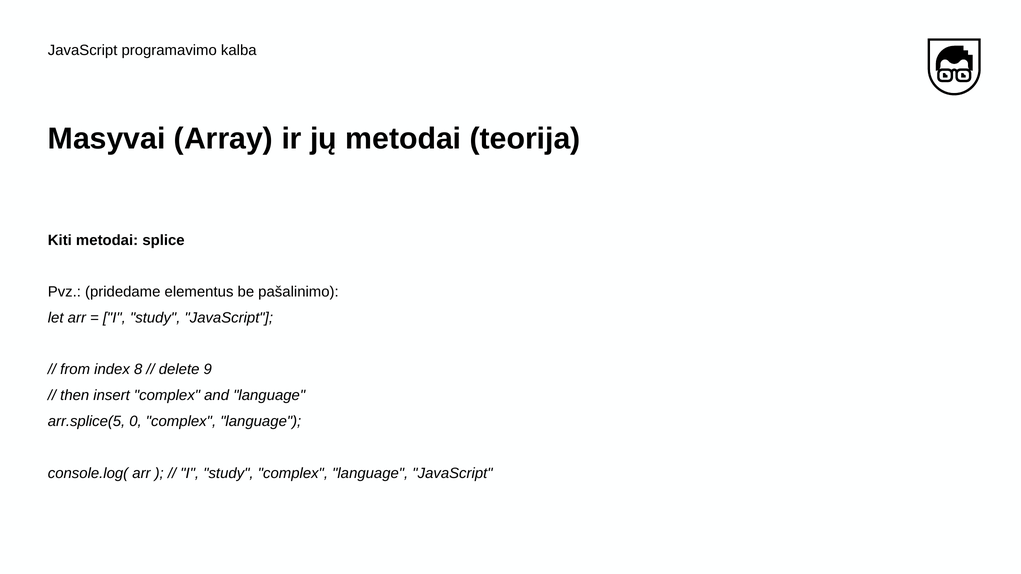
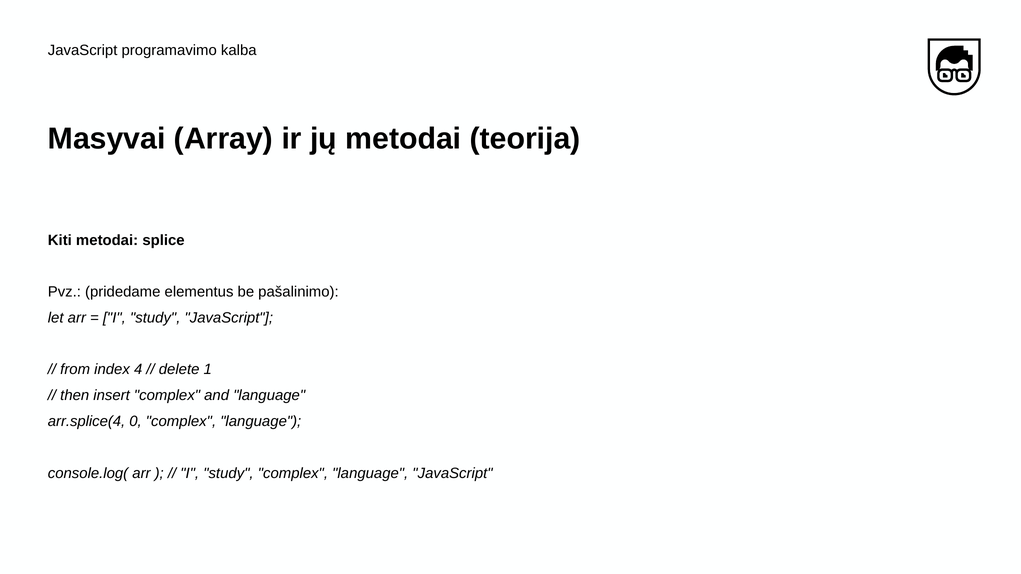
8: 8 -> 4
9: 9 -> 1
arr.splice(5: arr.splice(5 -> arr.splice(4
